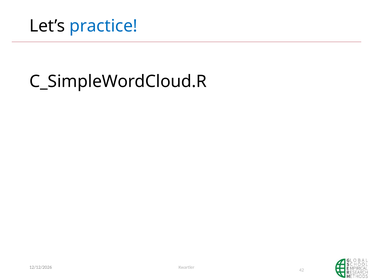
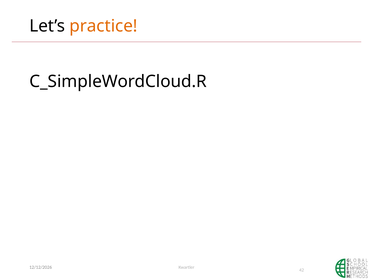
practice colour: blue -> orange
